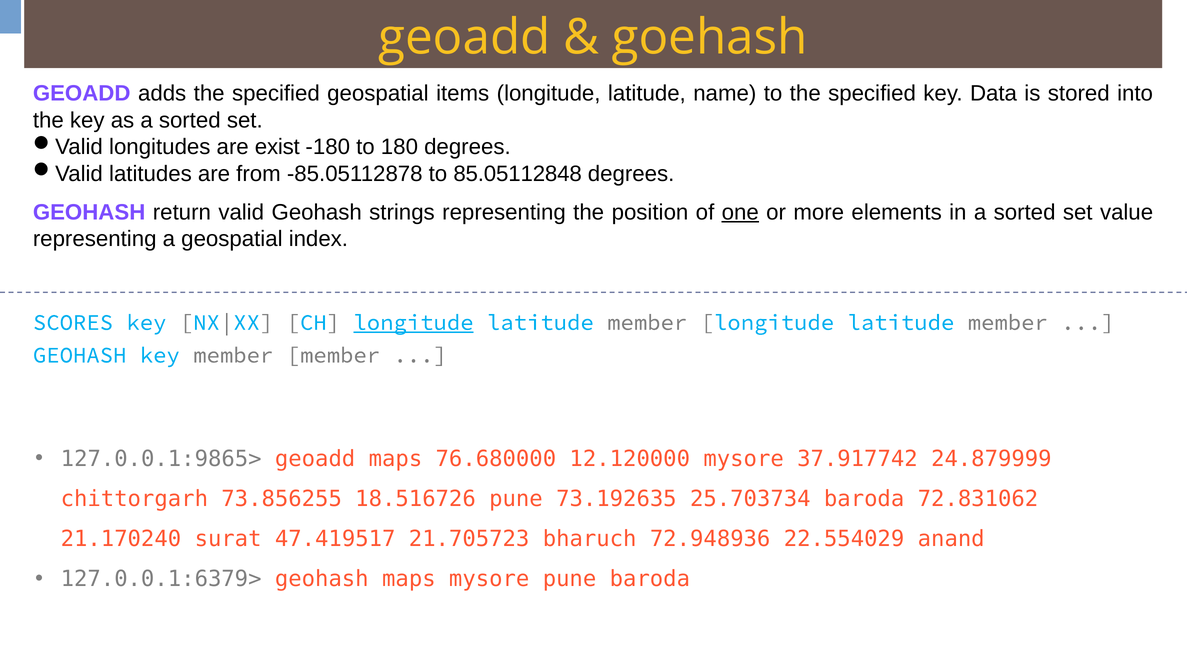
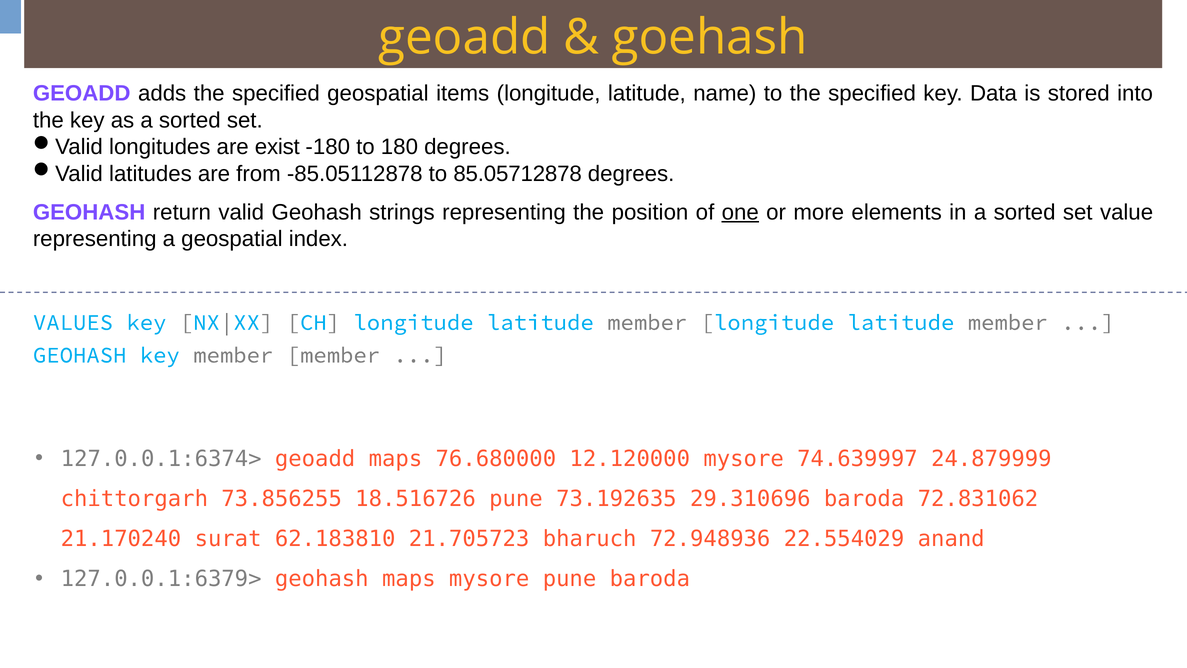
85.05112848: 85.05112848 -> 85.05712878
SCORES: SCORES -> VALUES
longitude at (414, 322) underline: present -> none
127.0.0.1:9865>: 127.0.0.1:9865> -> 127.0.0.1:6374>
37.917742: 37.917742 -> 74.639997
25.703734: 25.703734 -> 29.310696
47.419517: 47.419517 -> 62.183810
